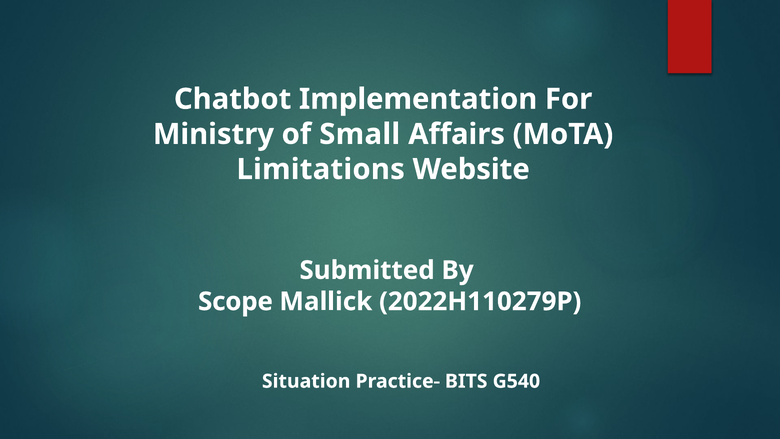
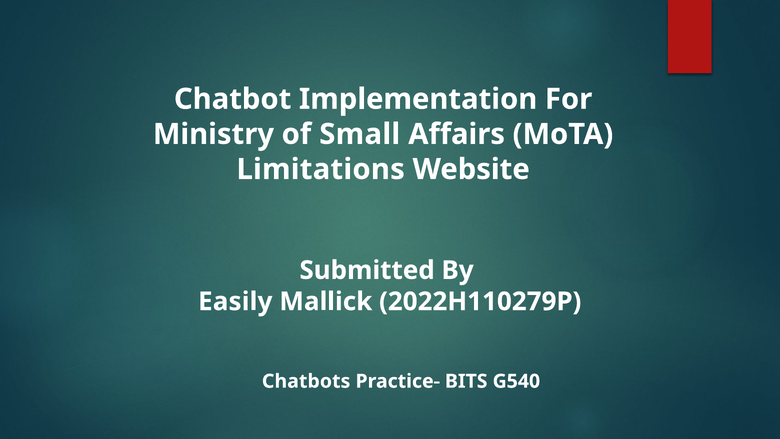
Scope: Scope -> Easily
Situation: Situation -> Chatbots
